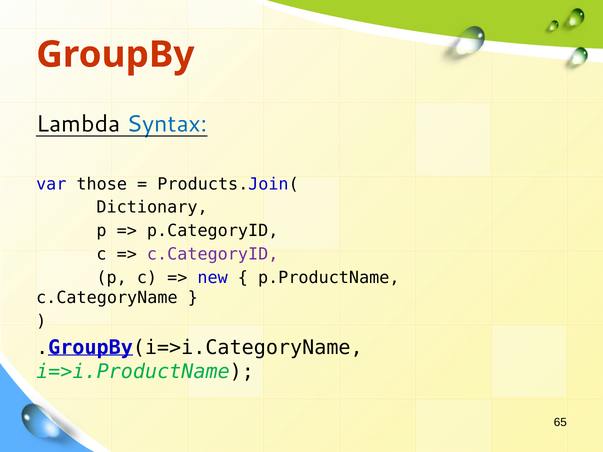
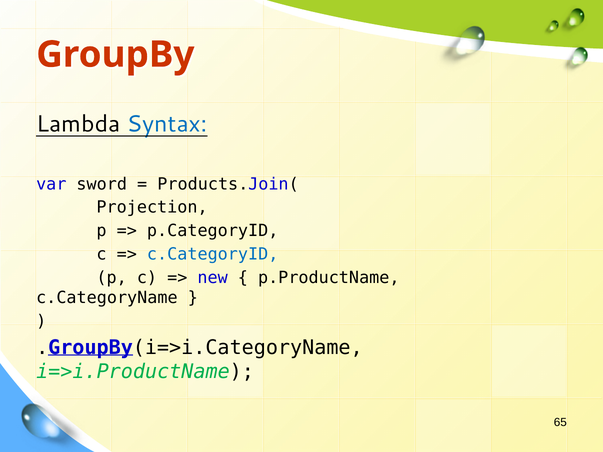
those: those -> sword
Dictionary: Dictionary -> Projection
c.CategoryID colour: purple -> blue
